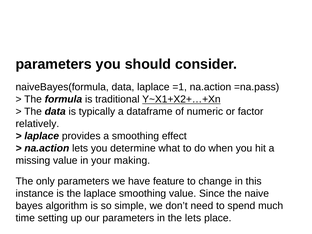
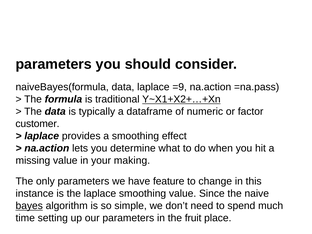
=1: =1 -> =9
relatively: relatively -> customer
bayes underline: none -> present
the lets: lets -> fruit
